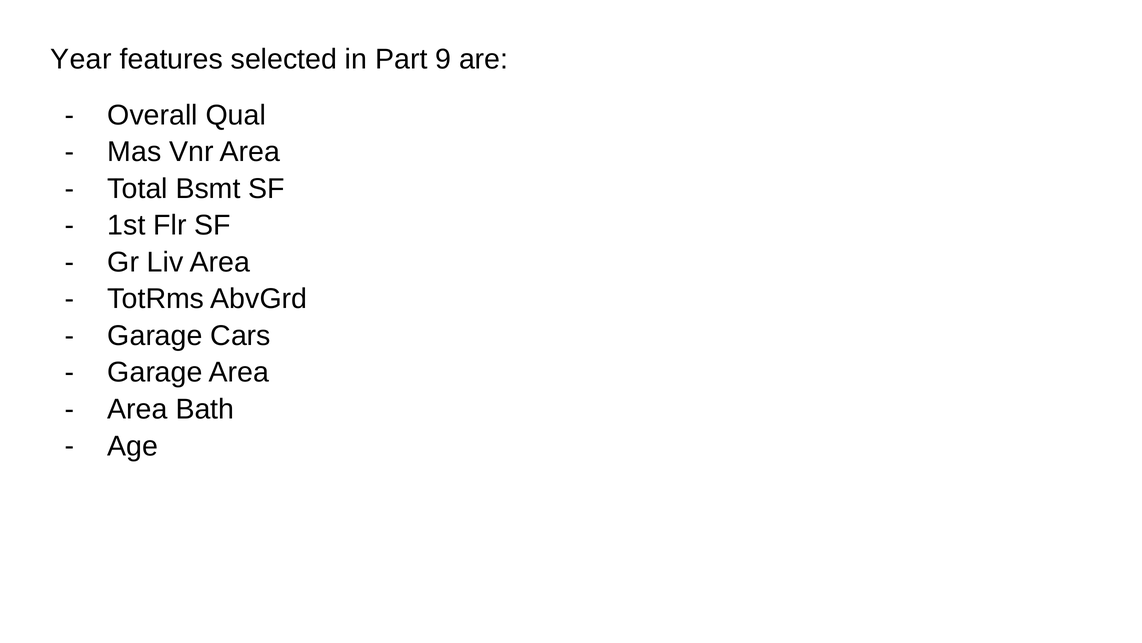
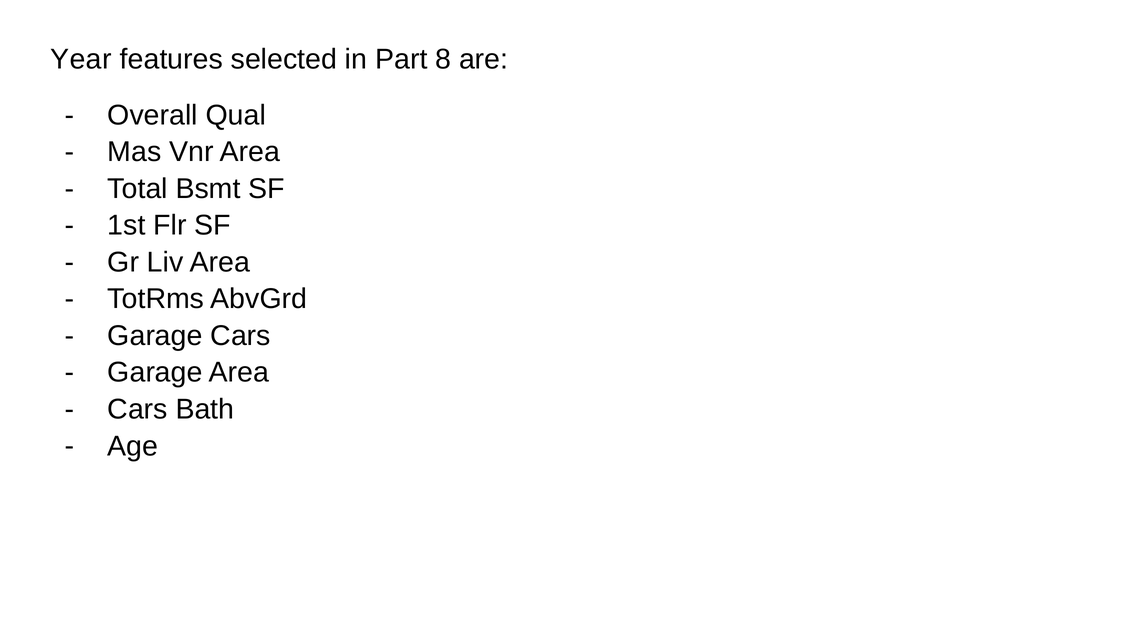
9: 9 -> 8
Area at (138, 409): Area -> Cars
